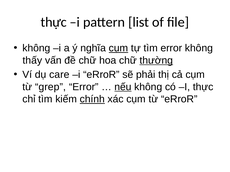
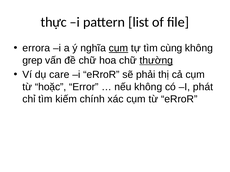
không at (36, 48): không -> errora
tìm error: error -> cùng
thấy: thấy -> grep
grep: grep -> hoặc
nếu underline: present -> none
I thực: thực -> phát
chính underline: present -> none
